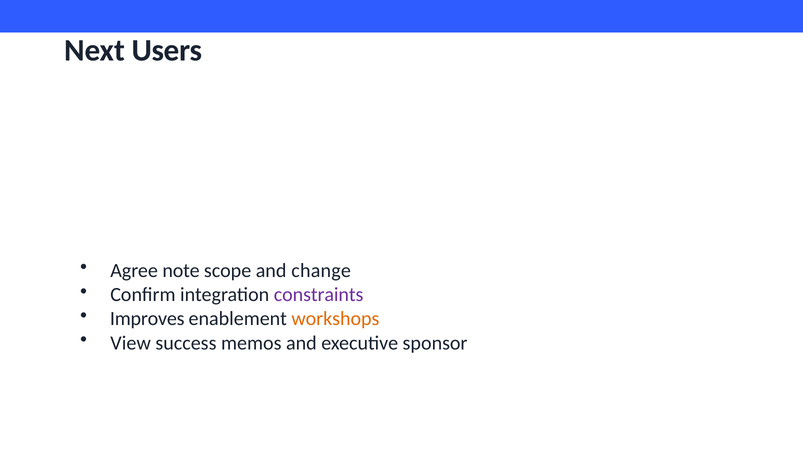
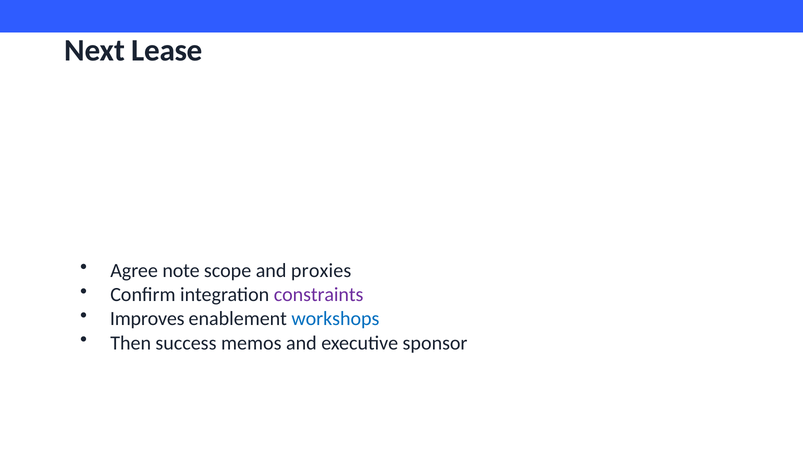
Users: Users -> Lease
change: change -> proxies
workshops colour: orange -> blue
View: View -> Then
